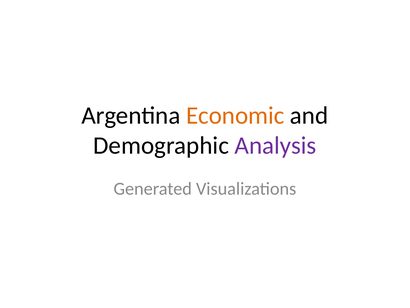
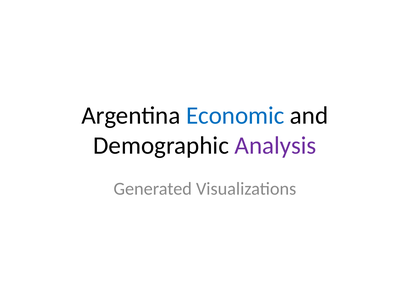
Economic colour: orange -> blue
